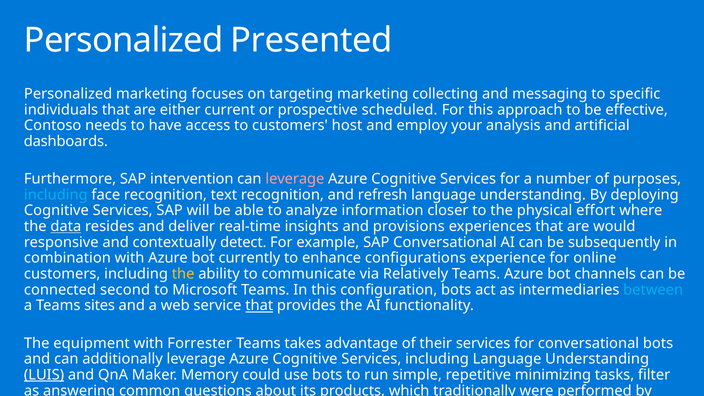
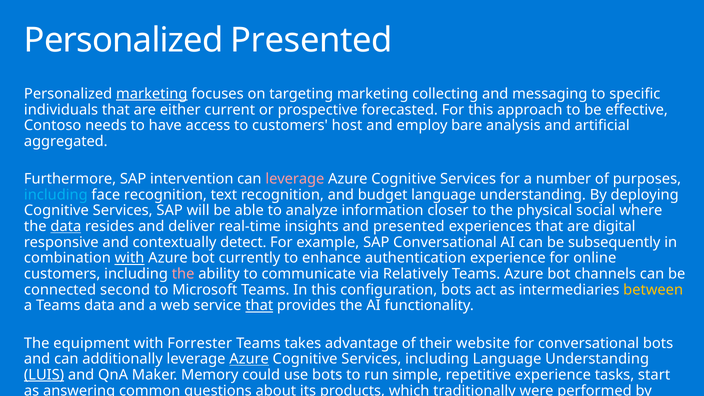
marketing at (152, 94) underline: none -> present
scheduled: scheduled -> forecasted
your: your -> bare
dashboards: dashboards -> aggregated
refresh: refresh -> budget
effort: effort -> social
and provisions: provisions -> presented
would: would -> digital
with at (130, 258) underline: none -> present
configurations: configurations -> authentication
the at (183, 274) colour: yellow -> pink
between colour: light blue -> yellow
Teams sites: sites -> data
their services: services -> website
Azure at (249, 359) underline: none -> present
repetitive minimizing: minimizing -> experience
filter: filter -> start
